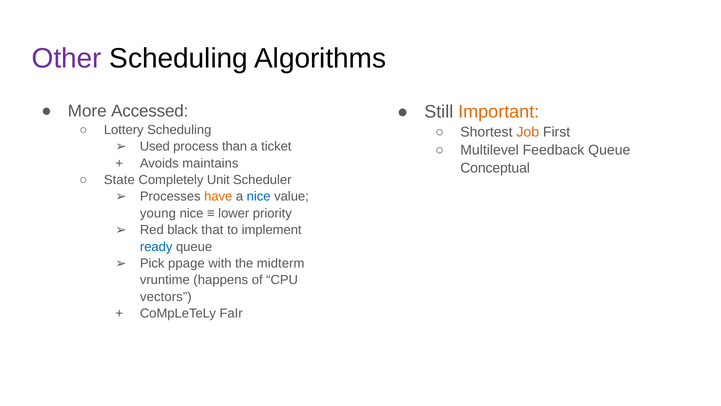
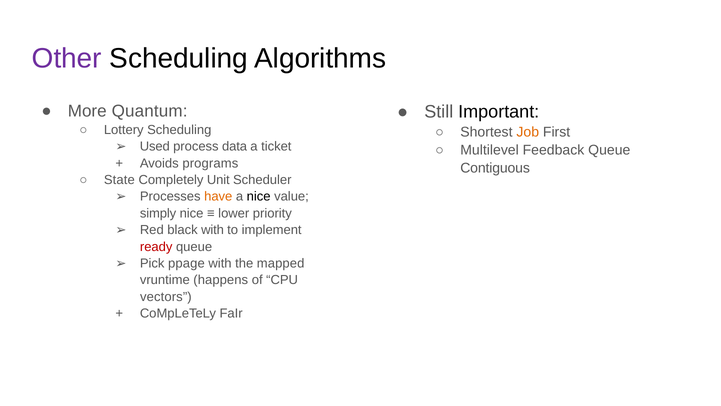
Accessed: Accessed -> Quantum
Important colour: orange -> black
than: than -> data
maintains: maintains -> programs
Conceptual: Conceptual -> Contiguous
nice at (259, 196) colour: blue -> black
young: young -> simply
black that: that -> with
ready colour: blue -> red
midterm: midterm -> mapped
